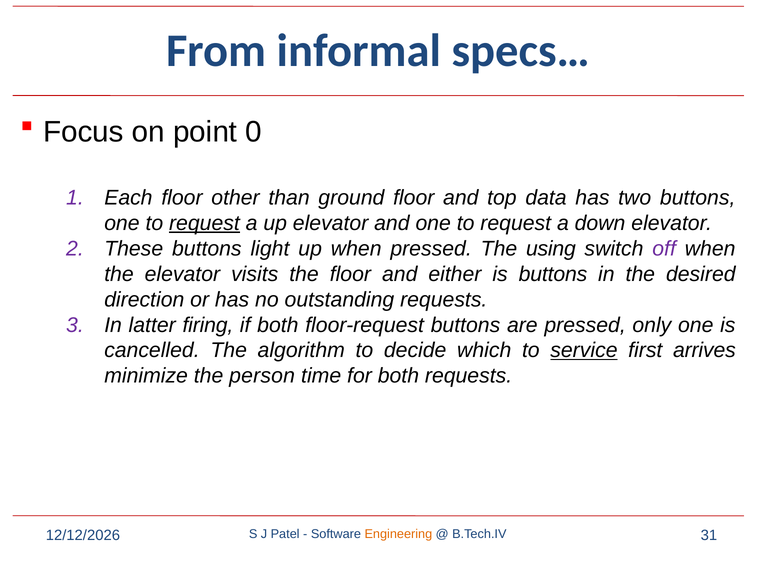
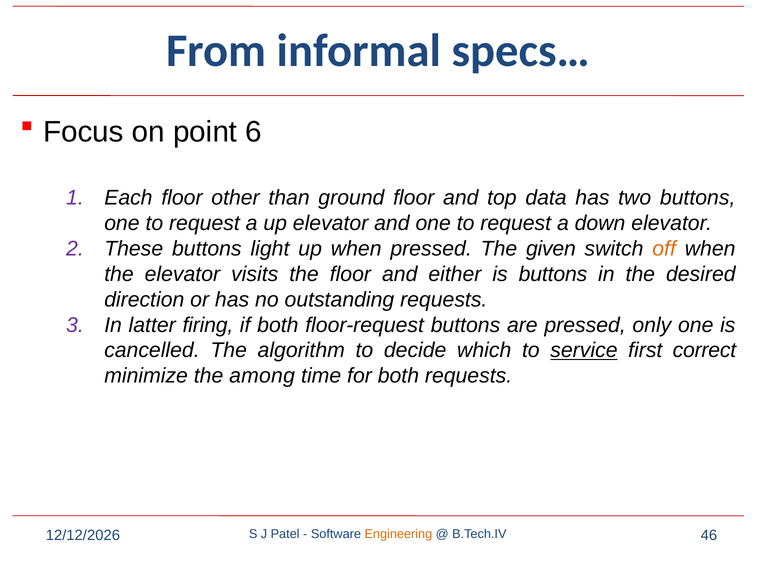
0: 0 -> 6
request at (204, 223) underline: present -> none
using: using -> given
off colour: purple -> orange
arrives: arrives -> correct
person: person -> among
31: 31 -> 46
